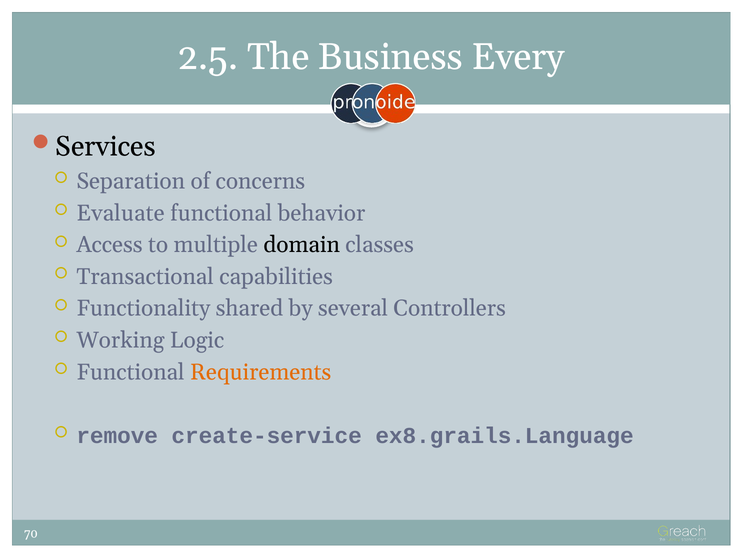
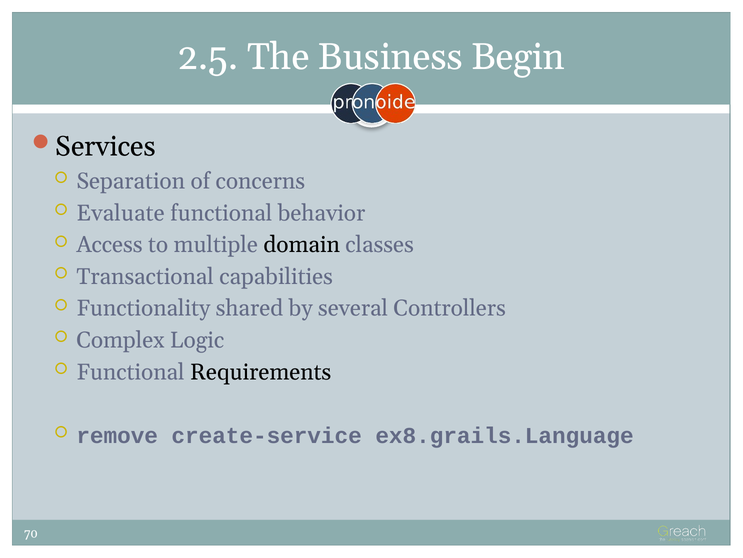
Every: Every -> Begin
Working: Working -> Complex
Requirements colour: orange -> black
